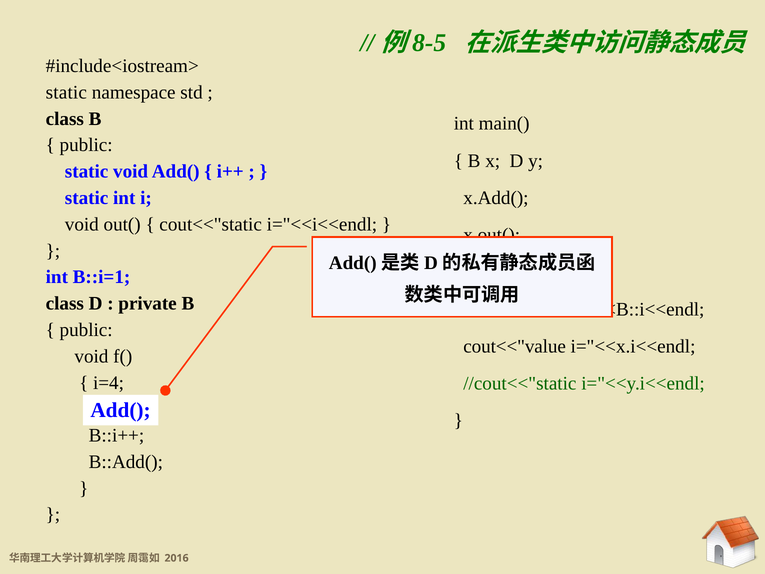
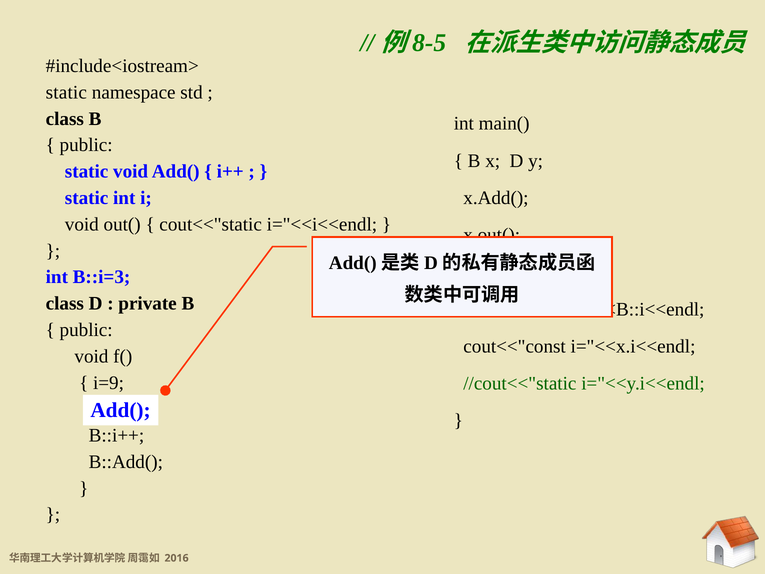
B::i=1: B::i=1 -> B::i=3
cout<<"value: cout<<"value -> cout<<"const
i=4: i=4 -> i=9
